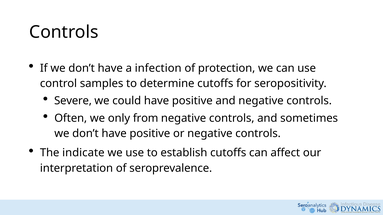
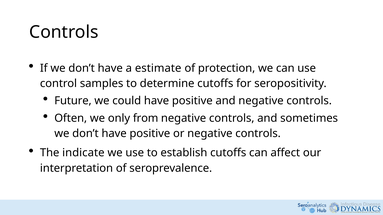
infection: infection -> estimate
Severe: Severe -> Future
